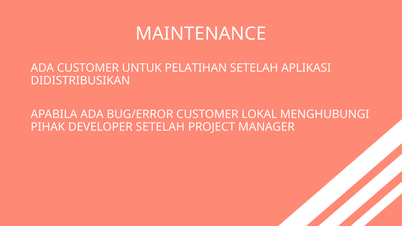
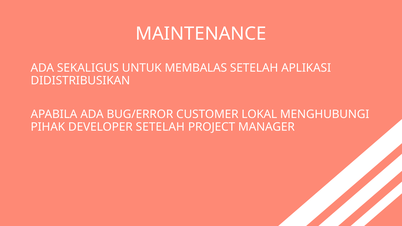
ADA CUSTOMER: CUSTOMER -> SEKALIGUS
PELATIHAN: PELATIHAN -> MEMBALAS
